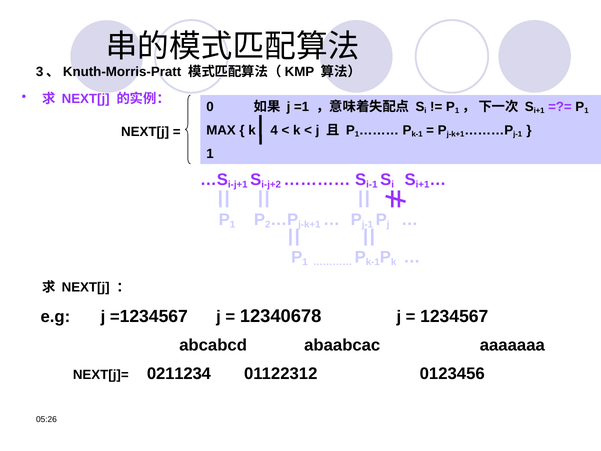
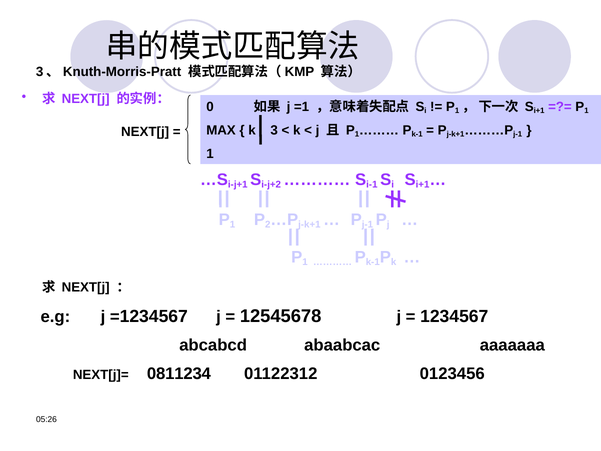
4: 4 -> 3
12340678: 12340678 -> 12545678
0211234: 0211234 -> 0811234
